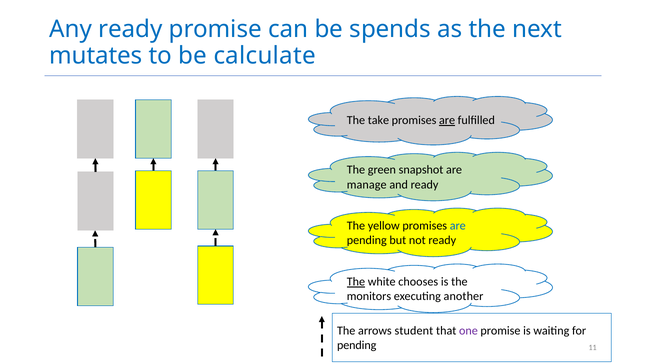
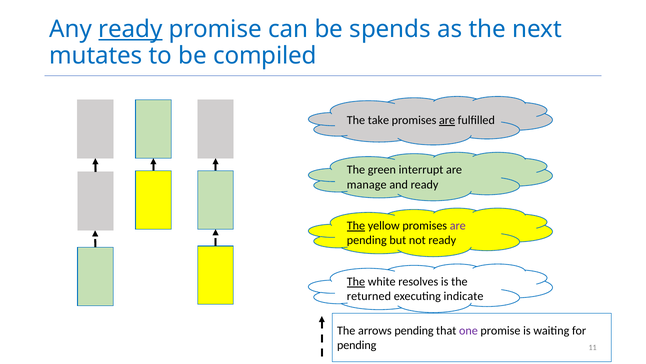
ready at (130, 29) underline: none -> present
calculate: calculate -> compiled
snapshot: snapshot -> interrupt
The at (356, 225) underline: none -> present
are at (458, 225) colour: blue -> purple
chooses: chooses -> resolves
monitors: monitors -> returned
another: another -> indicate
arrows student: student -> pending
